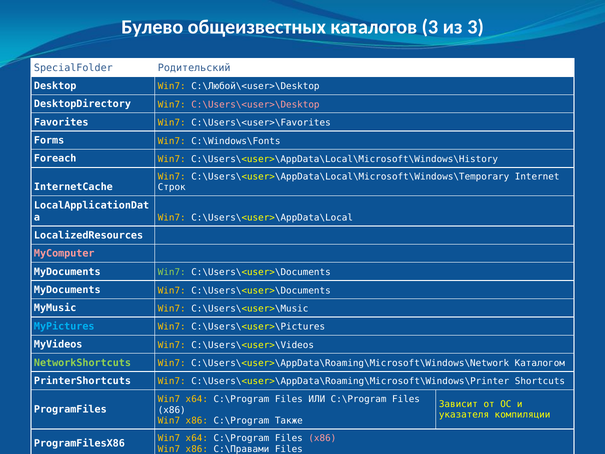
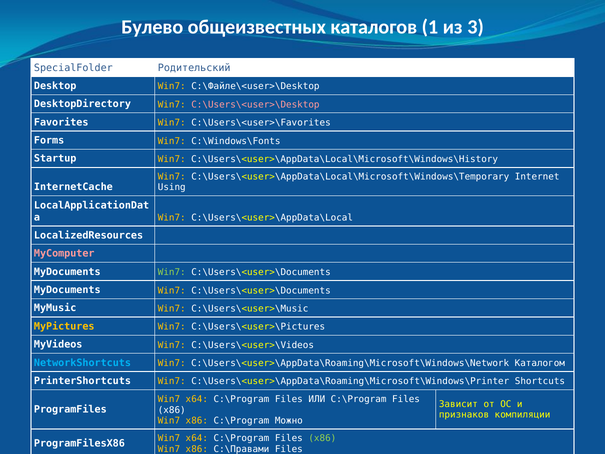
каталогов 3: 3 -> 1
C:\Любой\<user>\Desktop: C:\Любой\<user>\Desktop -> C:\Файле\<user>\Desktop
Foreach: Foreach -> Startup
Строк: Строк -> Using
MyPictures colour: light blue -> yellow
NetworkShortcuts colour: light green -> light blue
указателя: указателя -> признаков
Также: Также -> Можно
x86 at (322, 438) colour: pink -> light green
